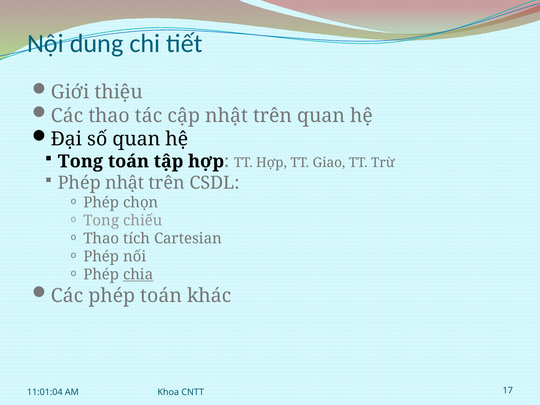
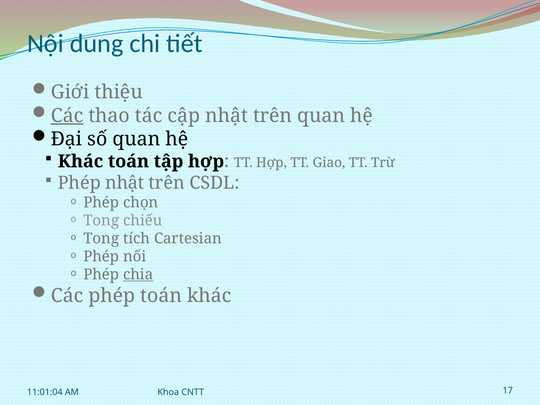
Các at (67, 116) underline: none -> present
Tong at (80, 161): Tong -> Khác
Thao at (101, 239): Thao -> Tong
